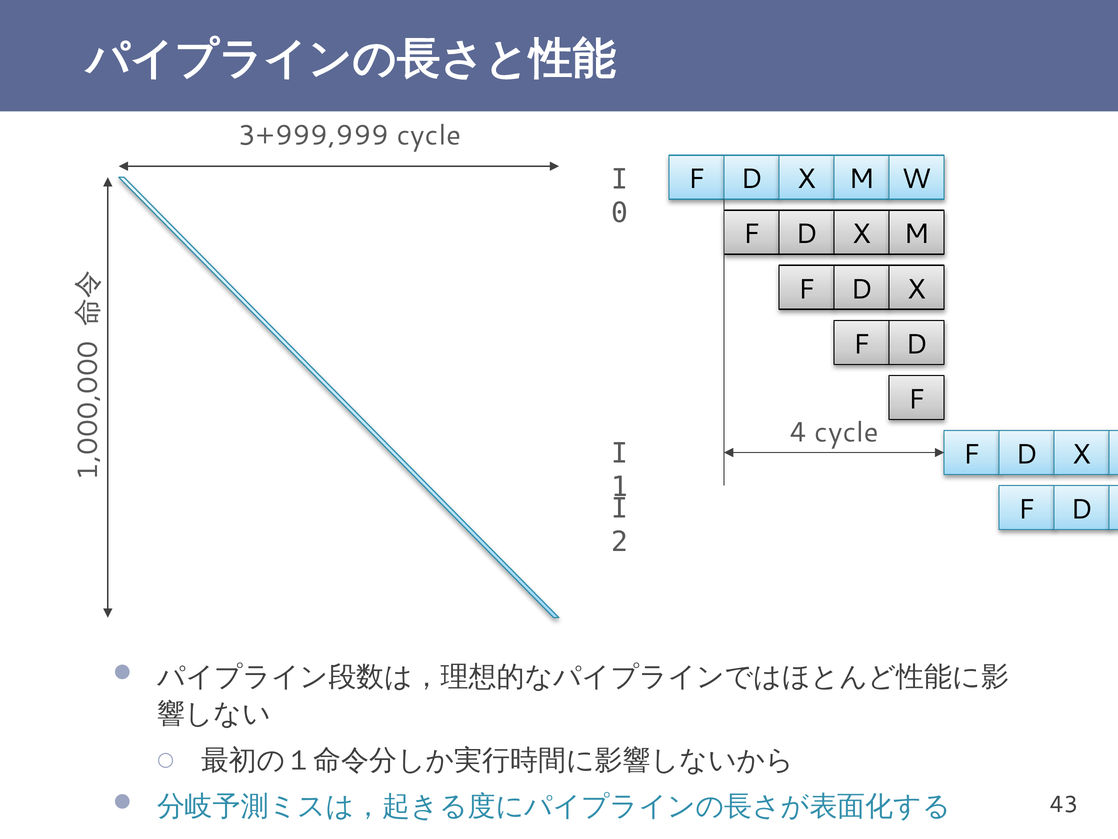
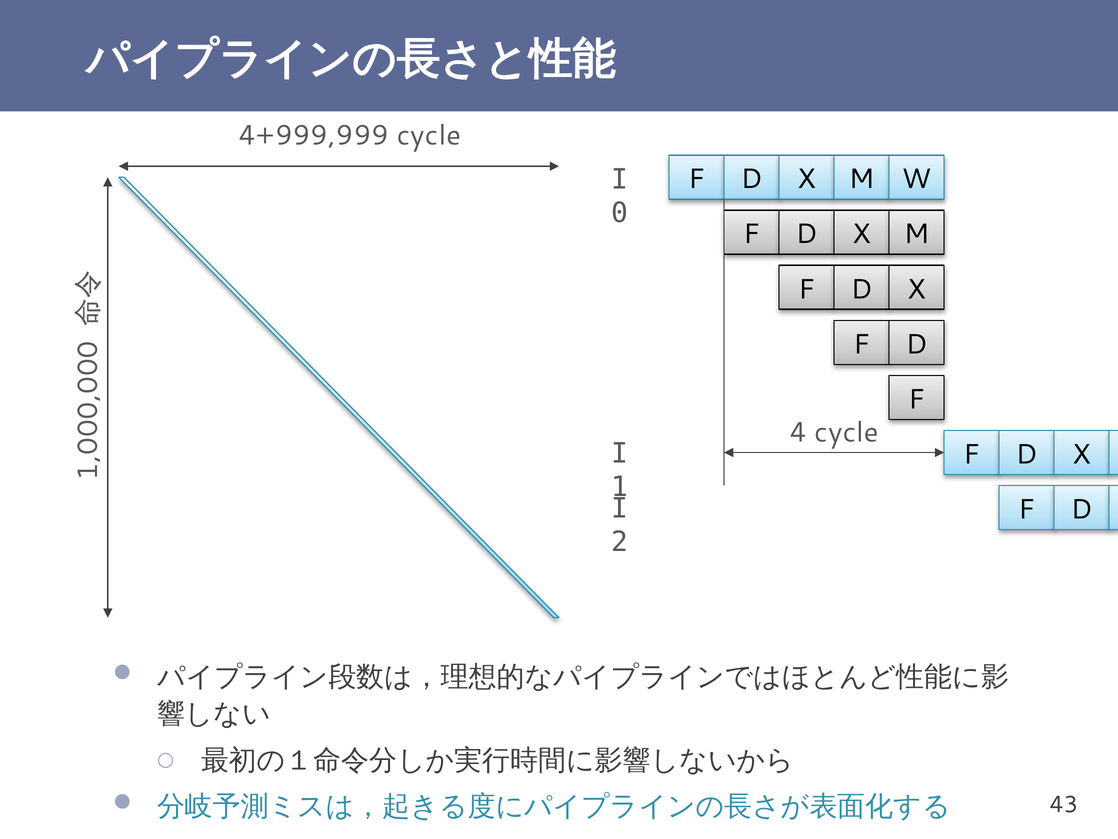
3+999,999: 3+999,999 -> 4+999,999
